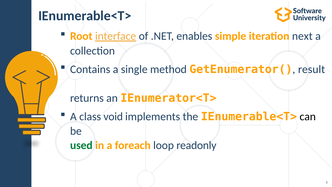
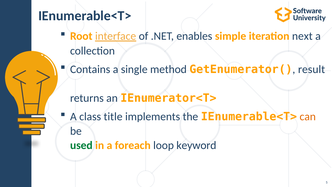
void: void -> title
can colour: black -> orange
readonly: readonly -> keyword
